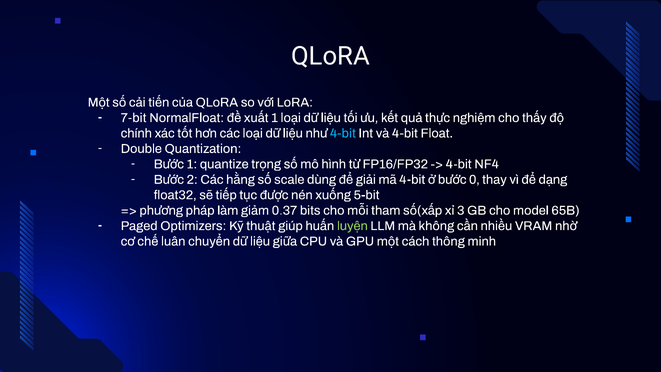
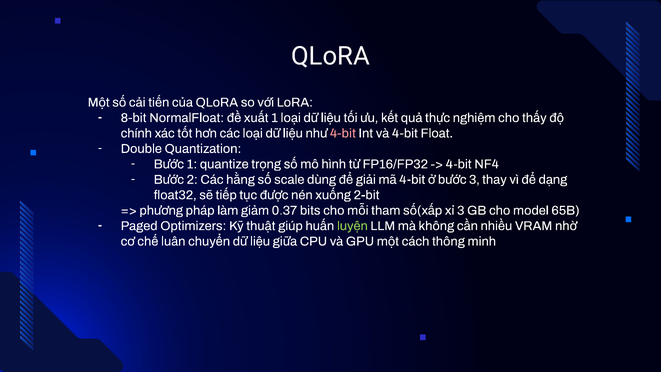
7-bit: 7-bit -> 8-bit
4-bit at (343, 133) colour: light blue -> pink
bước 0: 0 -> 3
5-bit: 5-bit -> 2-bit
